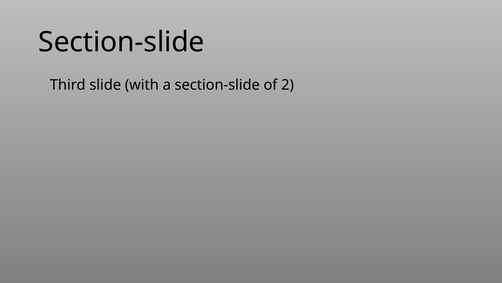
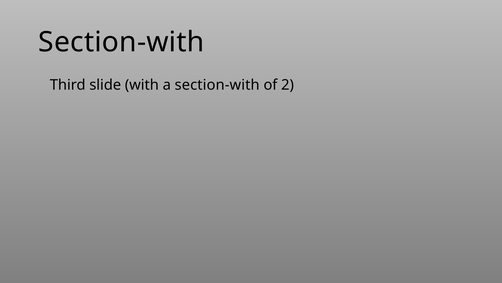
Section-slide at (121, 42): Section-slide -> Section-with
a section-slide: section-slide -> section-with
